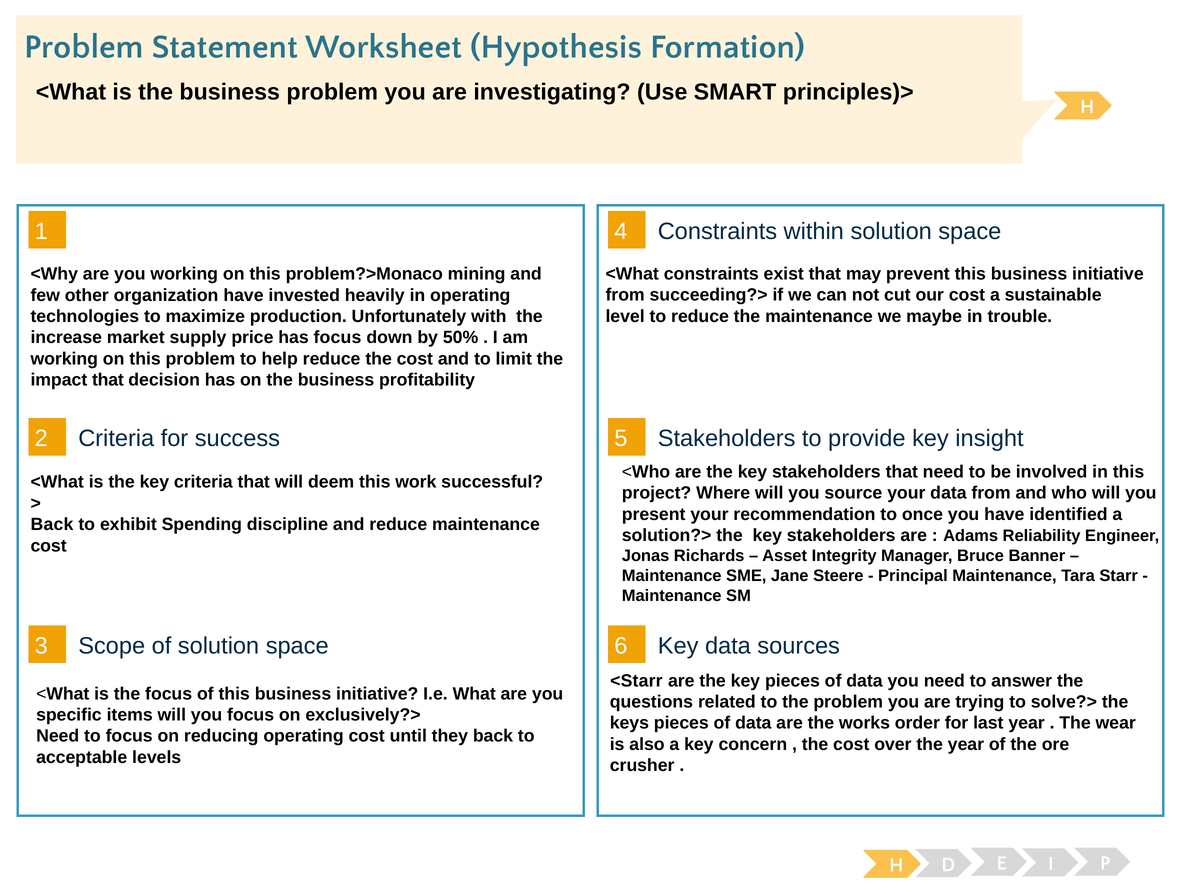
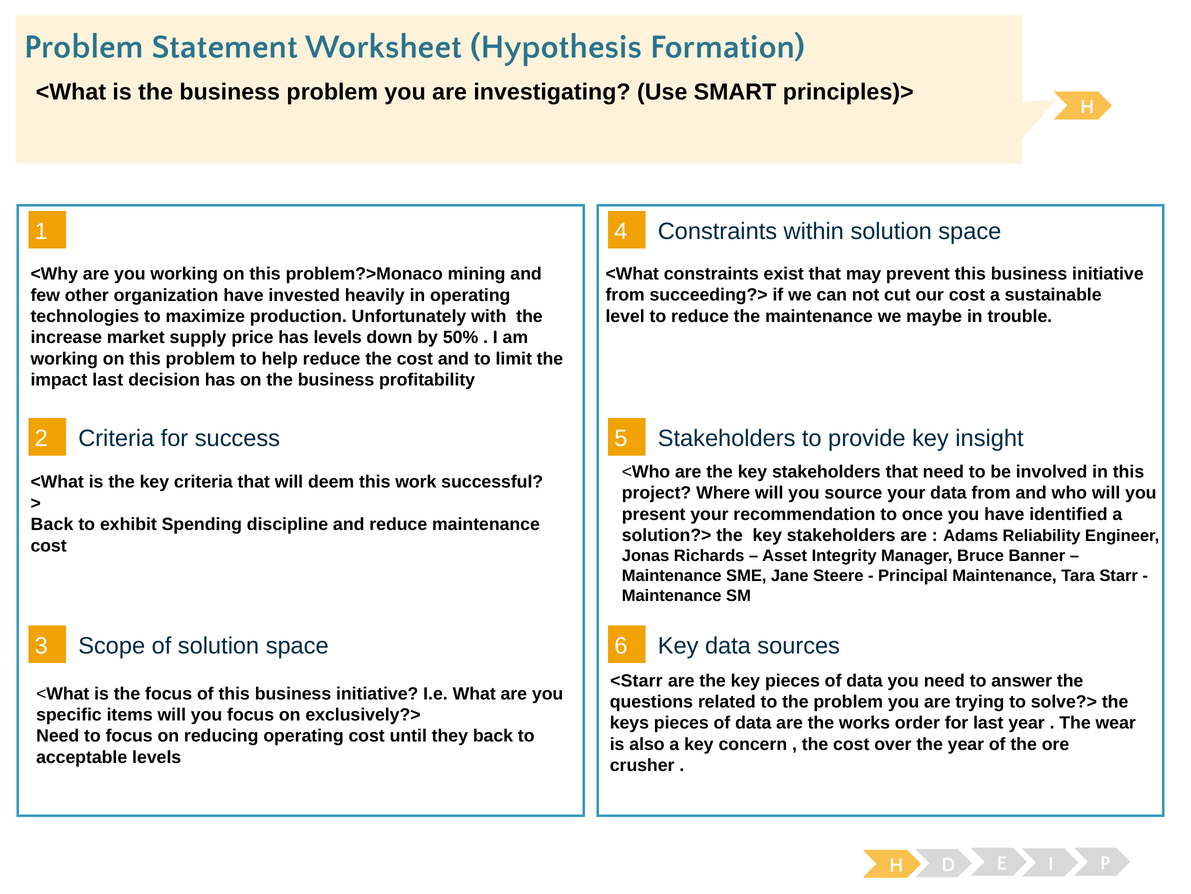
has focus: focus -> levels
impact that: that -> last
